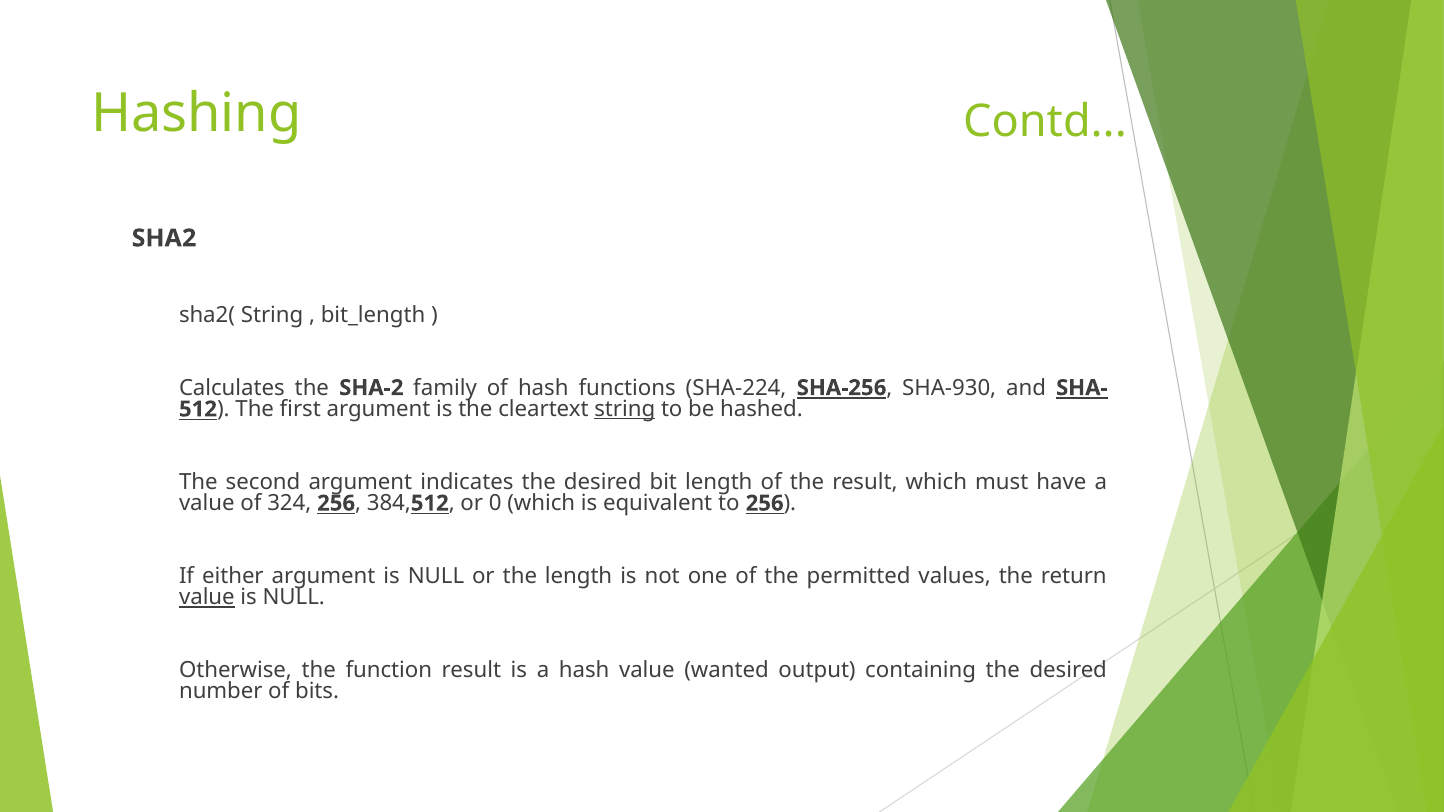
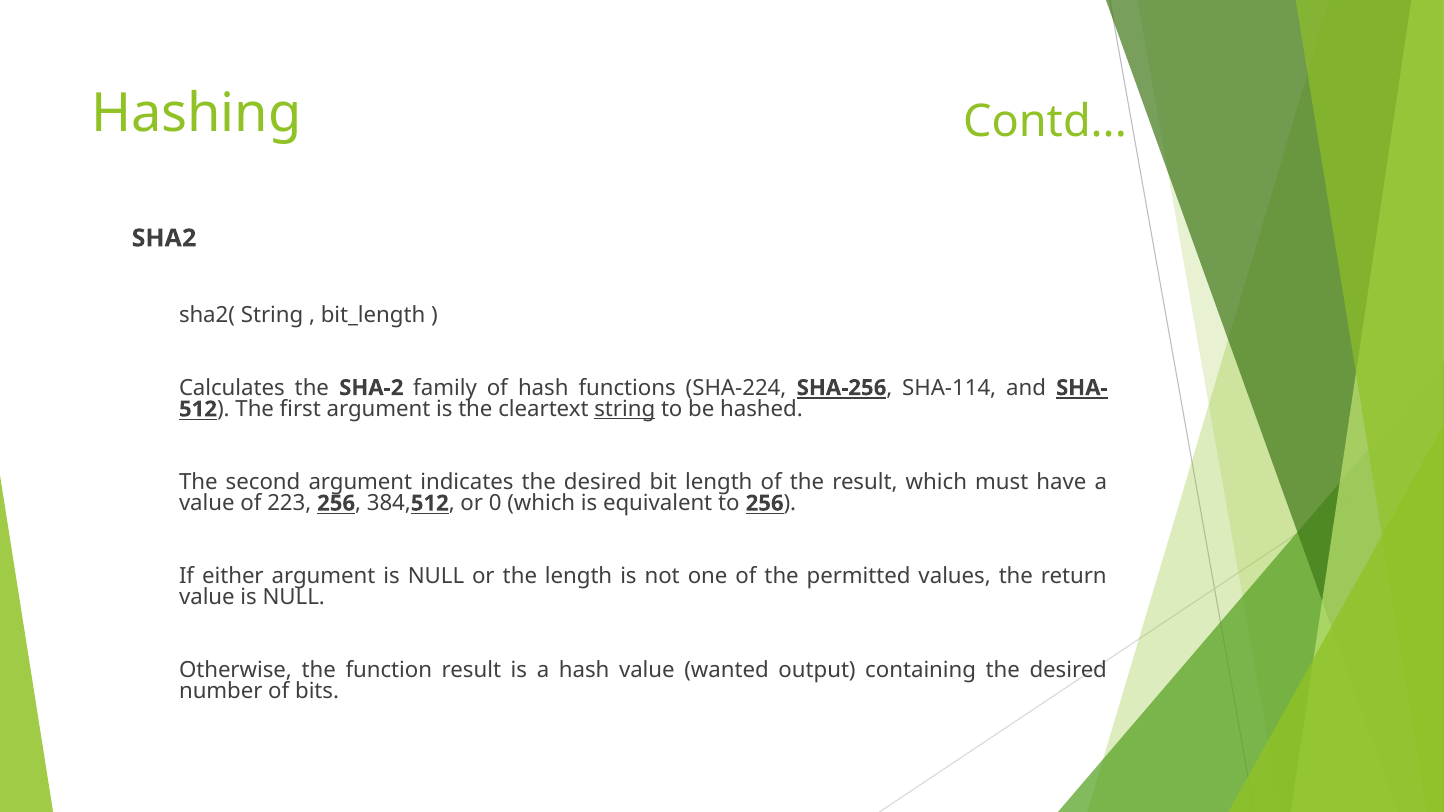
SHA-930: SHA-930 -> SHA-114
324: 324 -> 223
value at (207, 598) underline: present -> none
